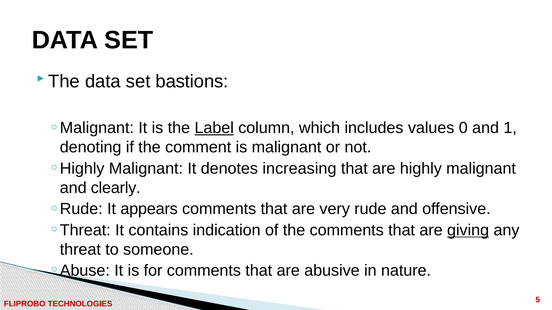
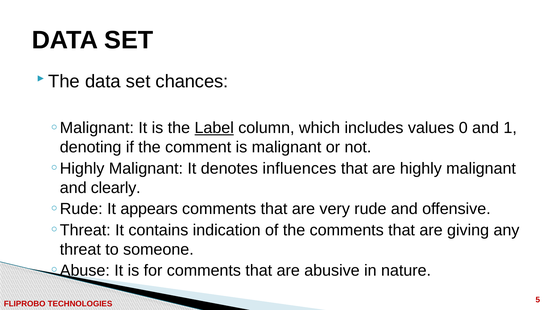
bastions: bastions -> chances
increasing: increasing -> influences
giving underline: present -> none
